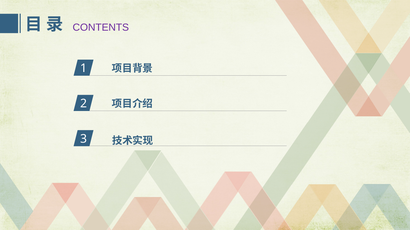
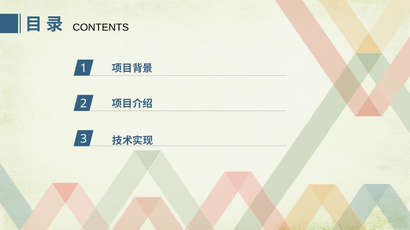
CONTENTS colour: purple -> black
